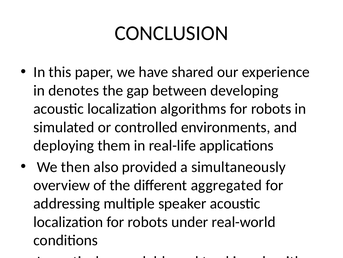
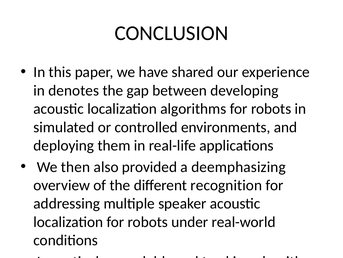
simultaneously: simultaneously -> deemphasizing
aggregated: aggregated -> recognition
